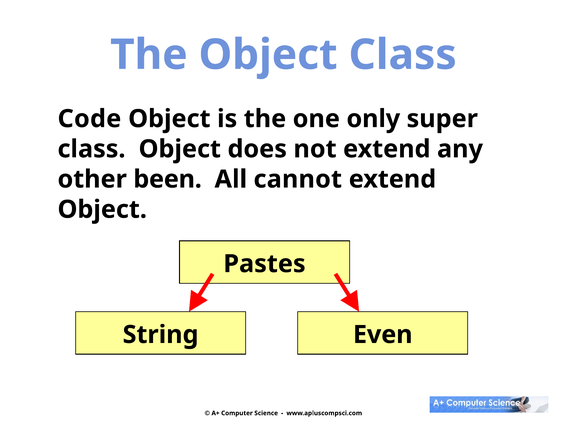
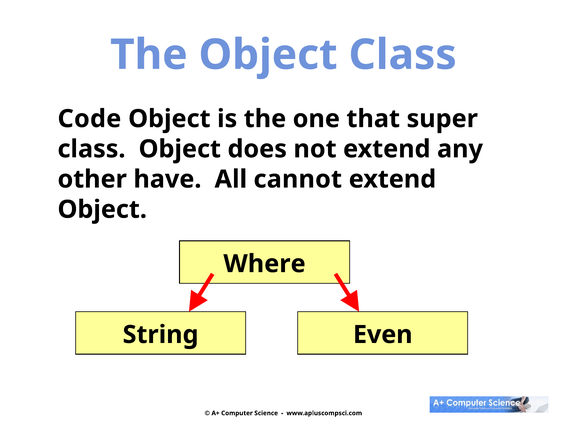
only: only -> that
been: been -> have
Pastes: Pastes -> Where
